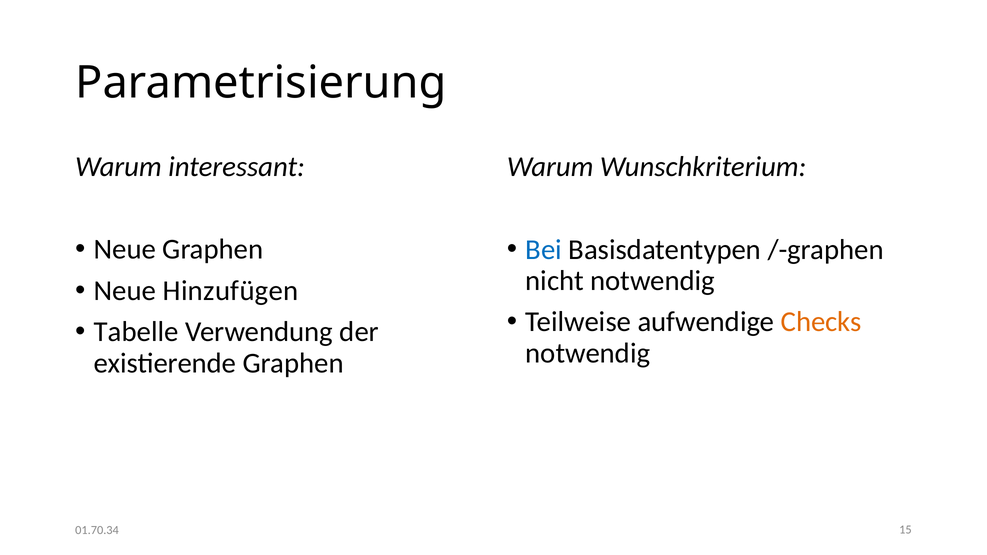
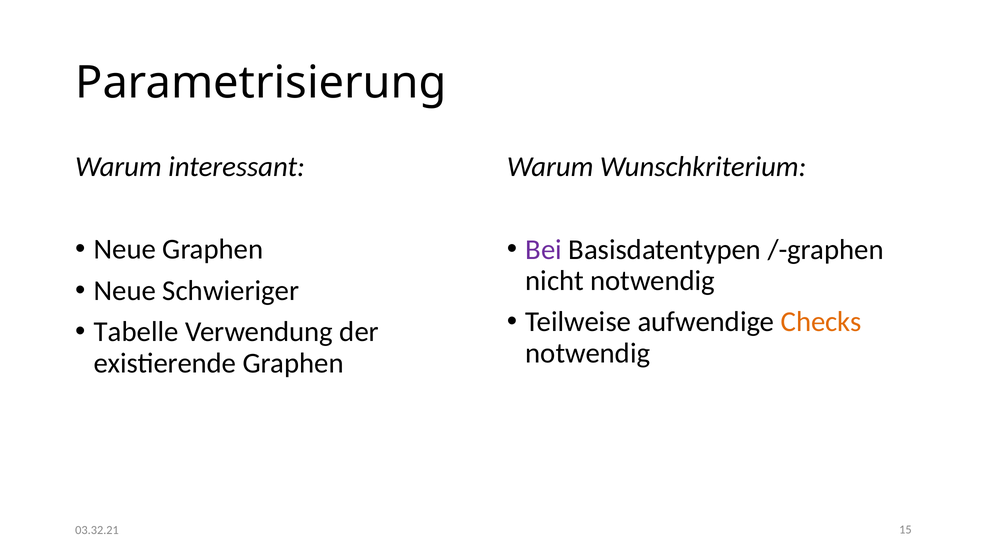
Bei colour: blue -> purple
Hinzufügen: Hinzufügen -> Schwieriger
01.70.34: 01.70.34 -> 03.32.21
